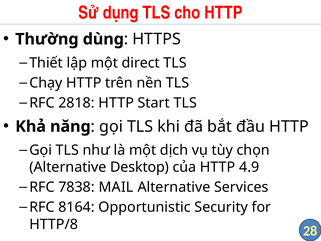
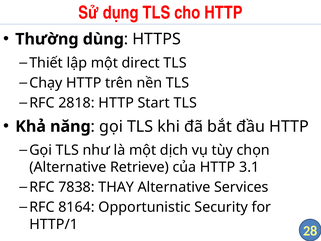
Desktop: Desktop -> Retrieve
4.9: 4.9 -> 3.1
MAIL: MAIL -> THAY
HTTP/8: HTTP/8 -> HTTP/1
